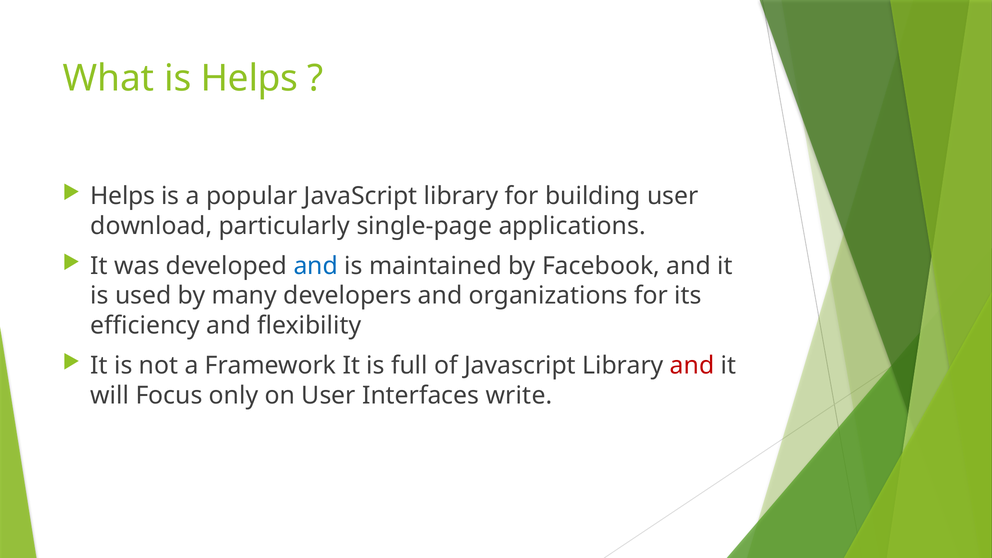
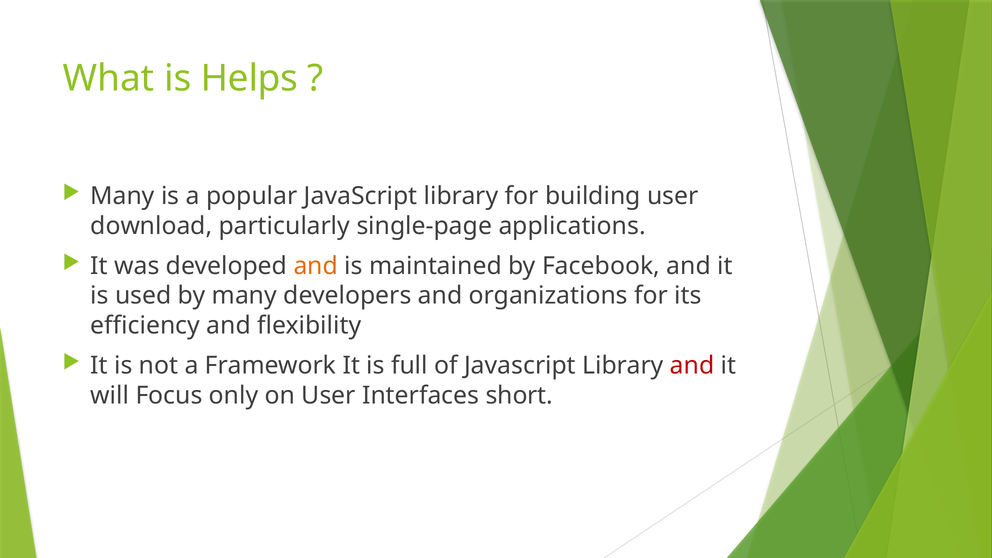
Helps at (123, 196): Helps -> Many
and at (316, 266) colour: blue -> orange
write: write -> short
